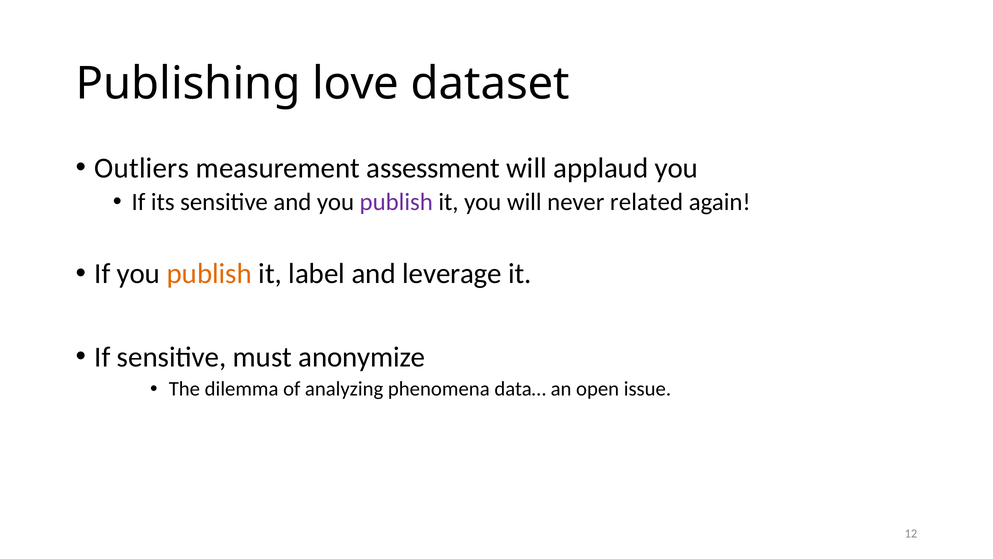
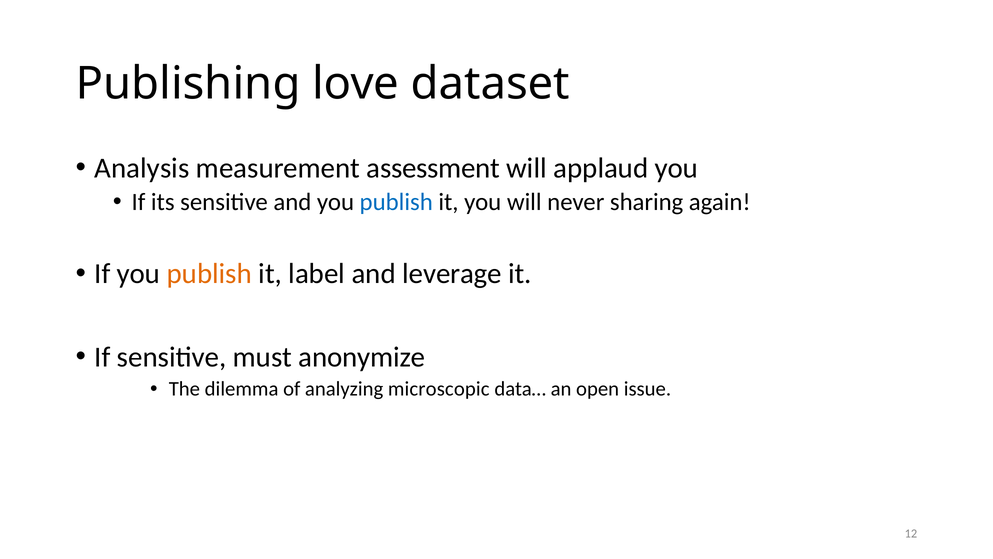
Outliers: Outliers -> Analysis
publish at (396, 202) colour: purple -> blue
related: related -> sharing
phenomena: phenomena -> microscopic
